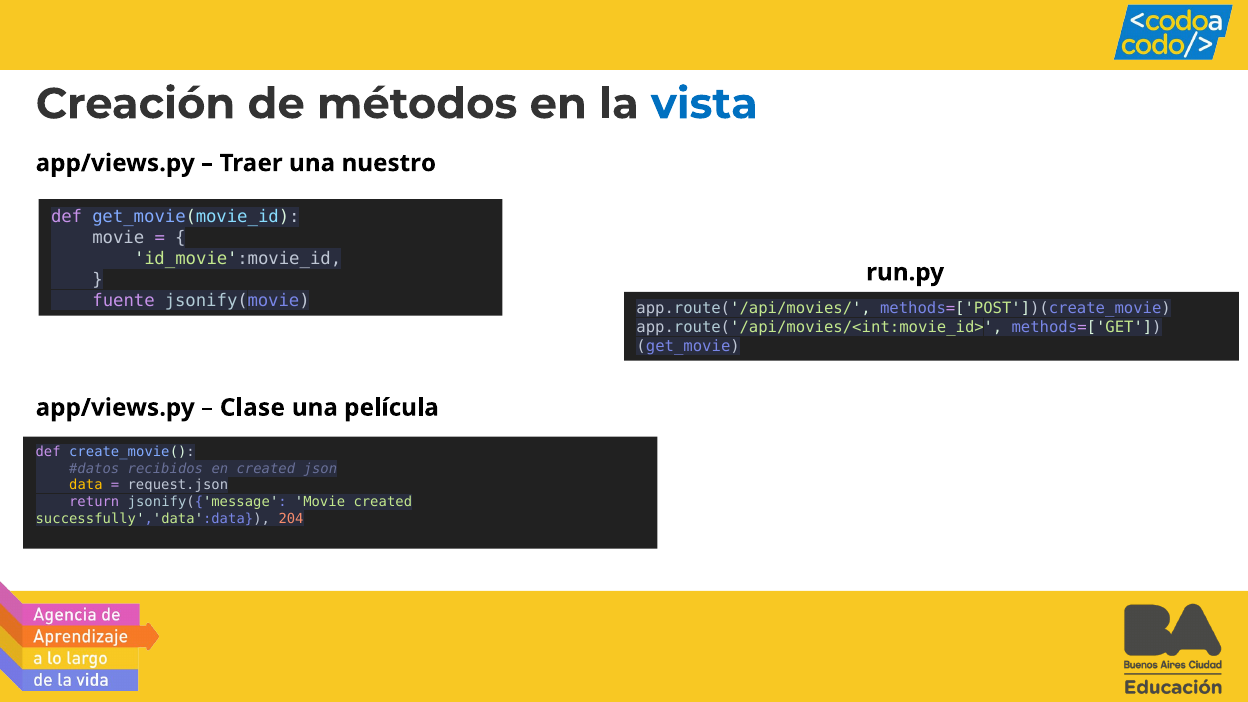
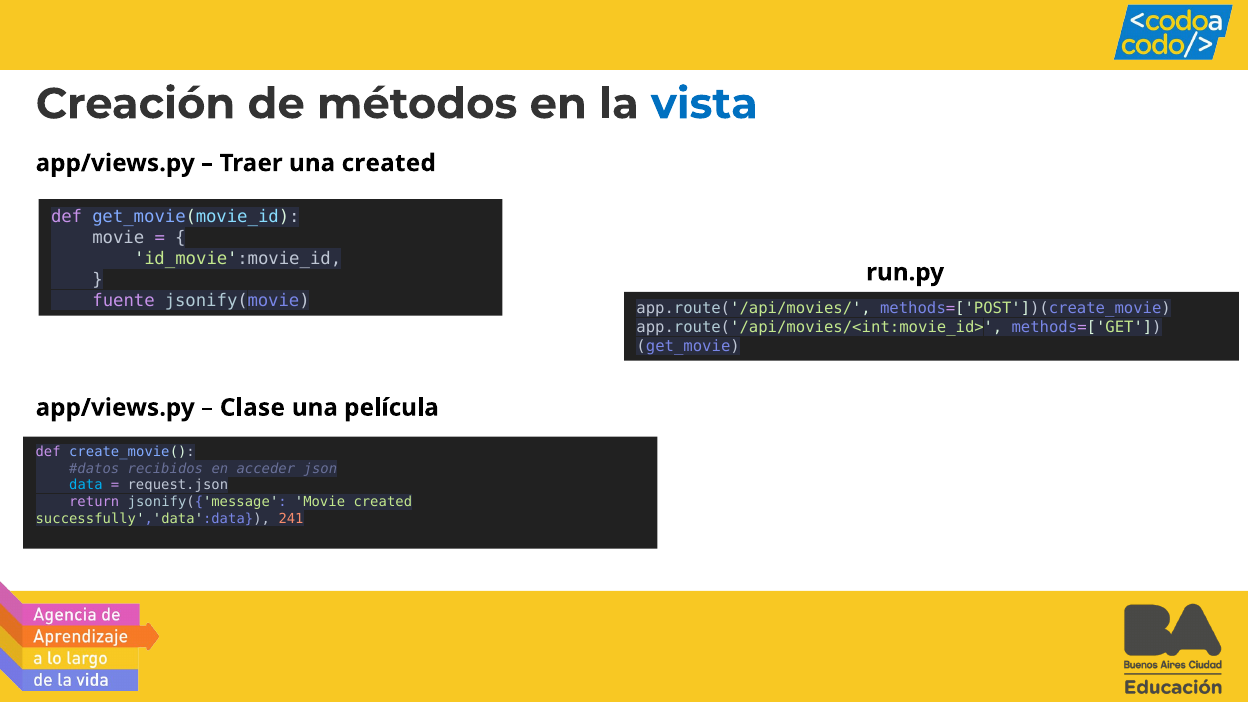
una nuestro: nuestro -> created
en created: created -> acceder
data colour: yellow -> light blue
204: 204 -> 241
